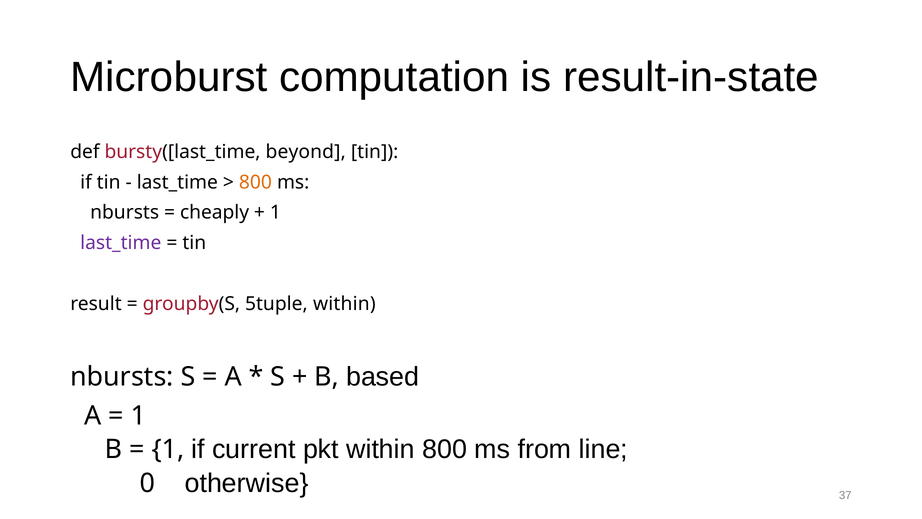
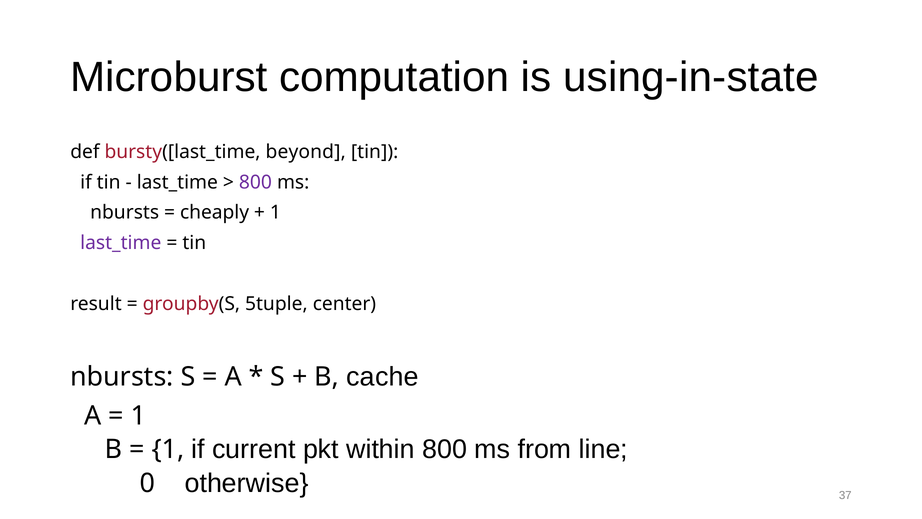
result-in-state: result-in-state -> using-in-state
800 at (255, 182) colour: orange -> purple
5tuple within: within -> center
based: based -> cache
